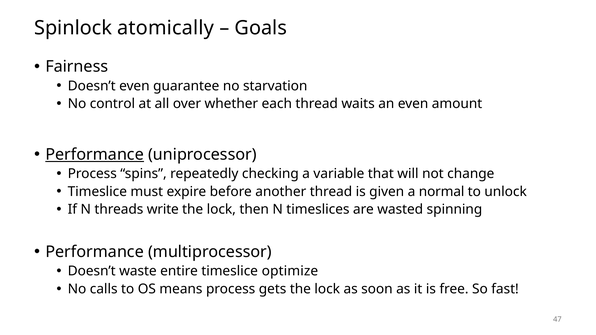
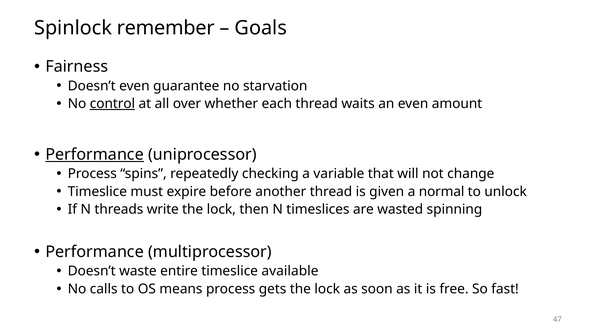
atomically: atomically -> remember
control underline: none -> present
optimize: optimize -> available
